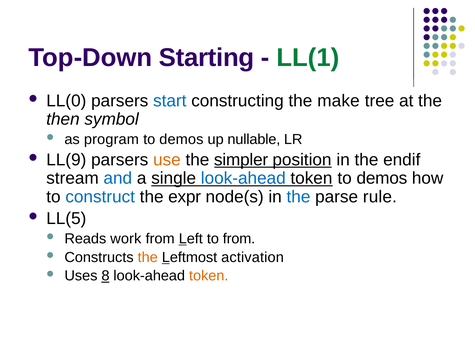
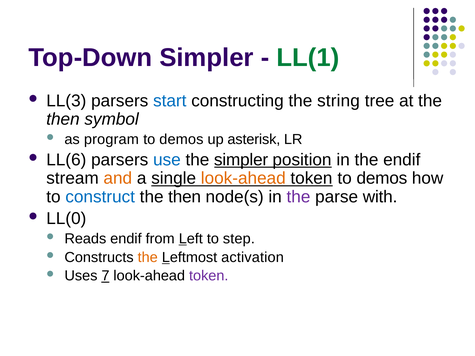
Top-Down Starting: Starting -> Simpler
LL(0: LL(0 -> LL(3
make: make -> string
nullable: nullable -> asterisk
LL(9: LL(9 -> LL(6
use colour: orange -> blue
and colour: blue -> orange
look-ahead at (243, 178) colour: blue -> orange
expr at (185, 197): expr -> then
the at (298, 197) colour: blue -> purple
rule: rule -> with
LL(5: LL(5 -> LL(0
Reads work: work -> endif
to from: from -> step
8: 8 -> 7
token at (209, 276) colour: orange -> purple
